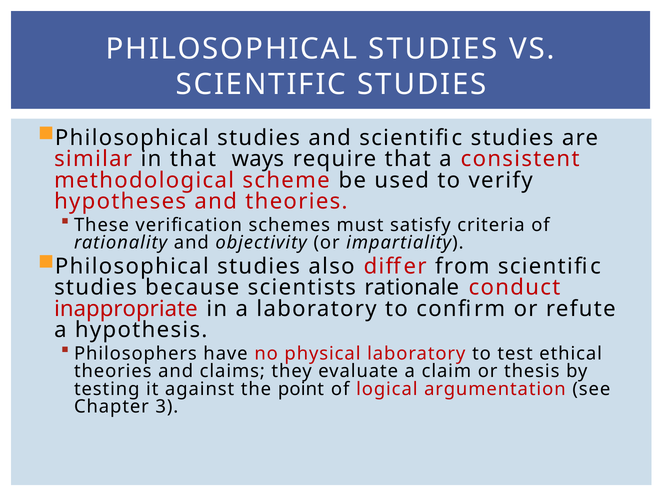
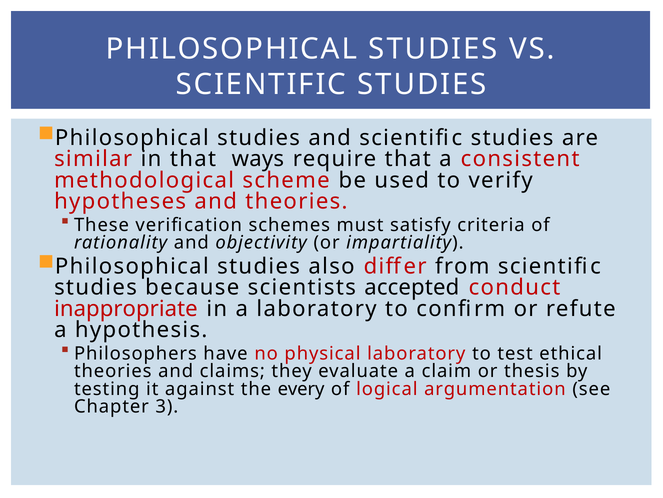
rationale: rationale -> accepted
point: point -> every
